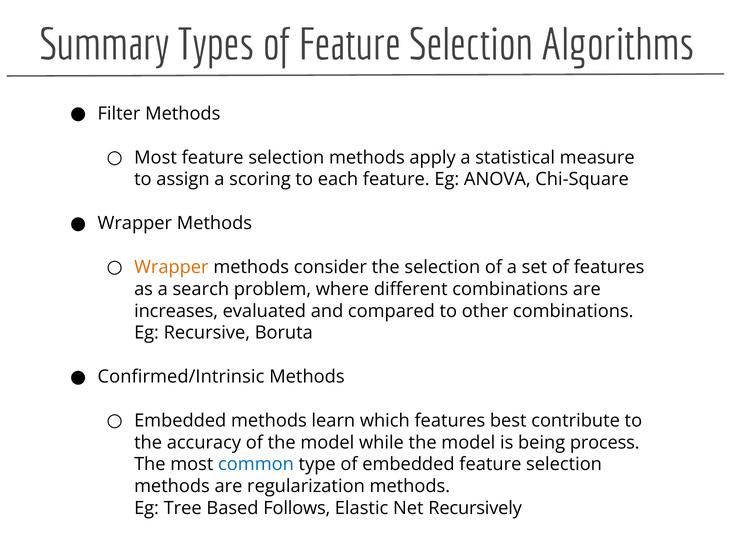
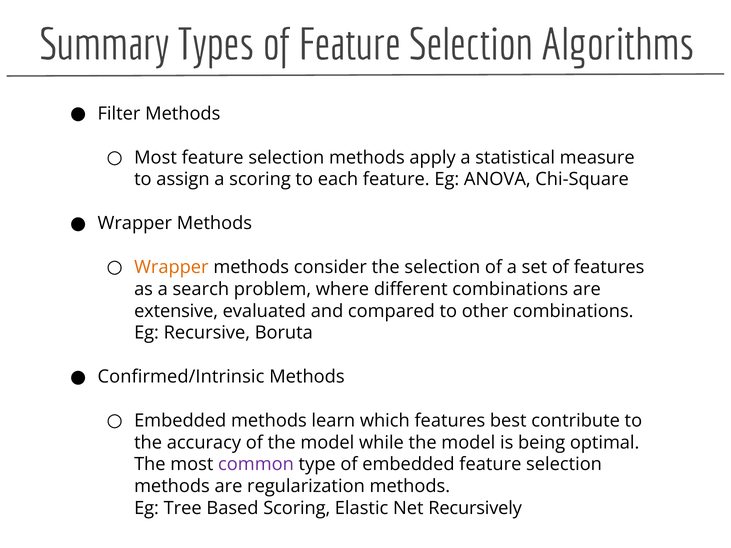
increases: increases -> extensive
process: process -> optimal
common colour: blue -> purple
Based Follows: Follows -> Scoring
